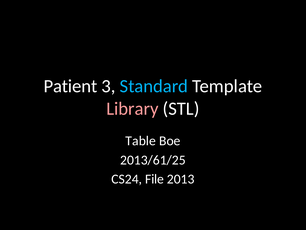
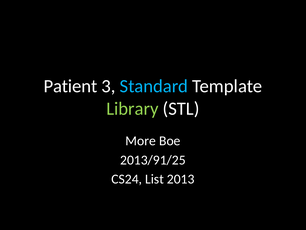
Library colour: pink -> light green
Table: Table -> More
2013/61/25: 2013/61/25 -> 2013/91/25
File: File -> List
